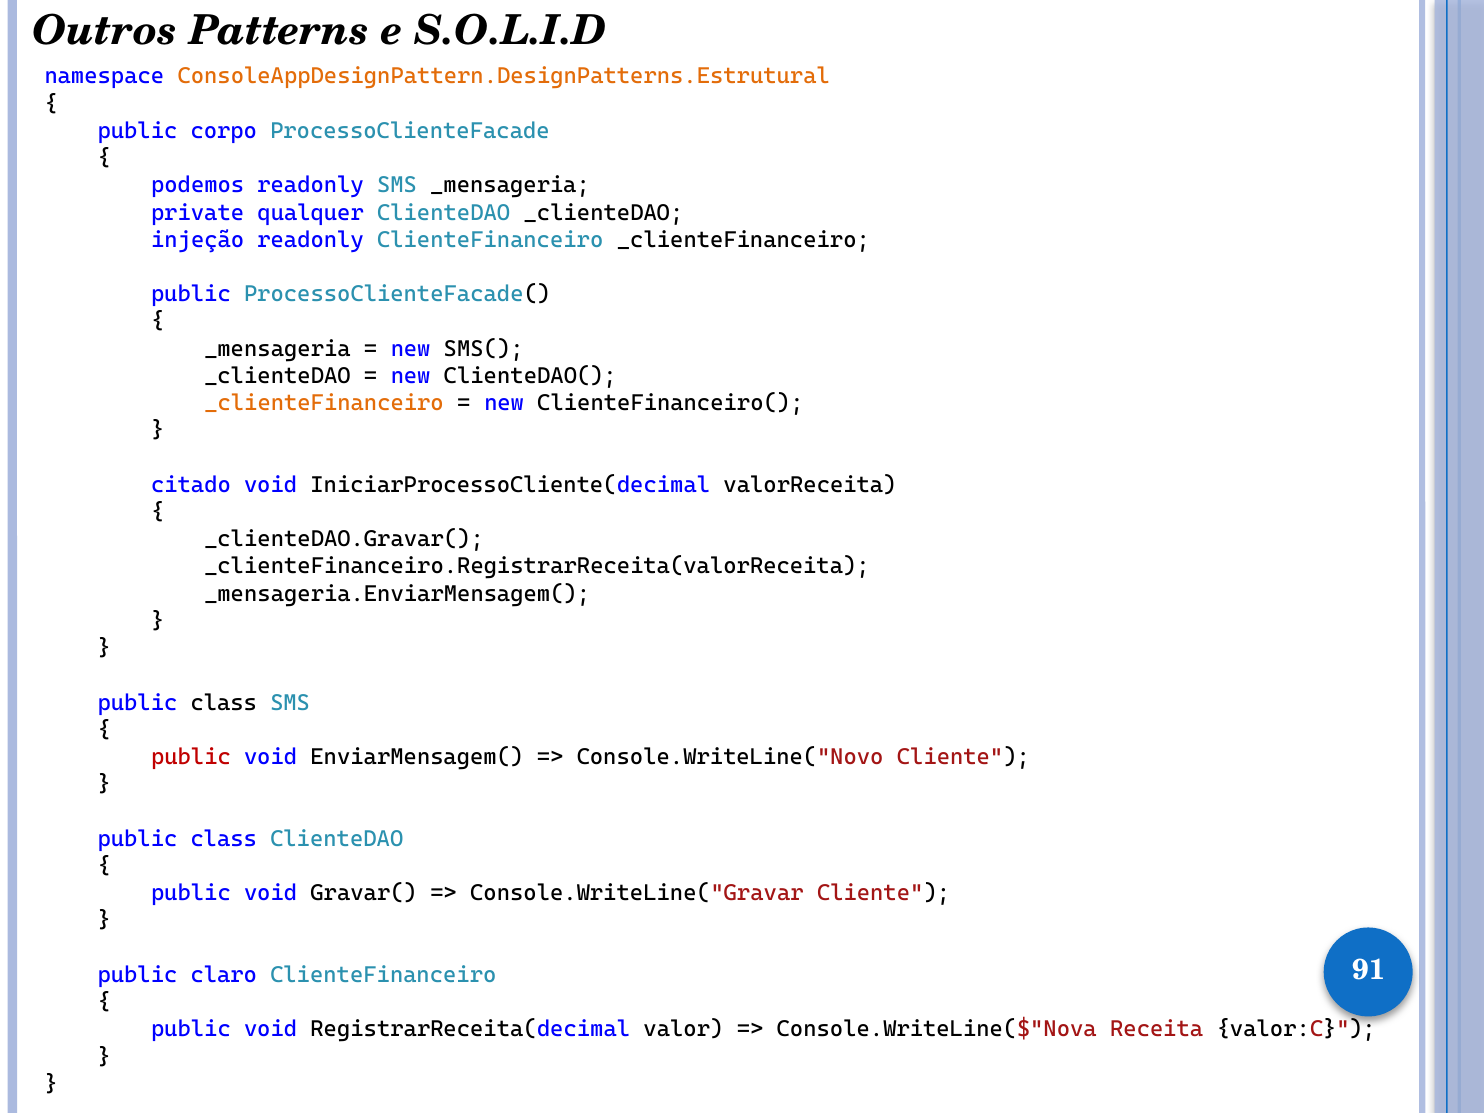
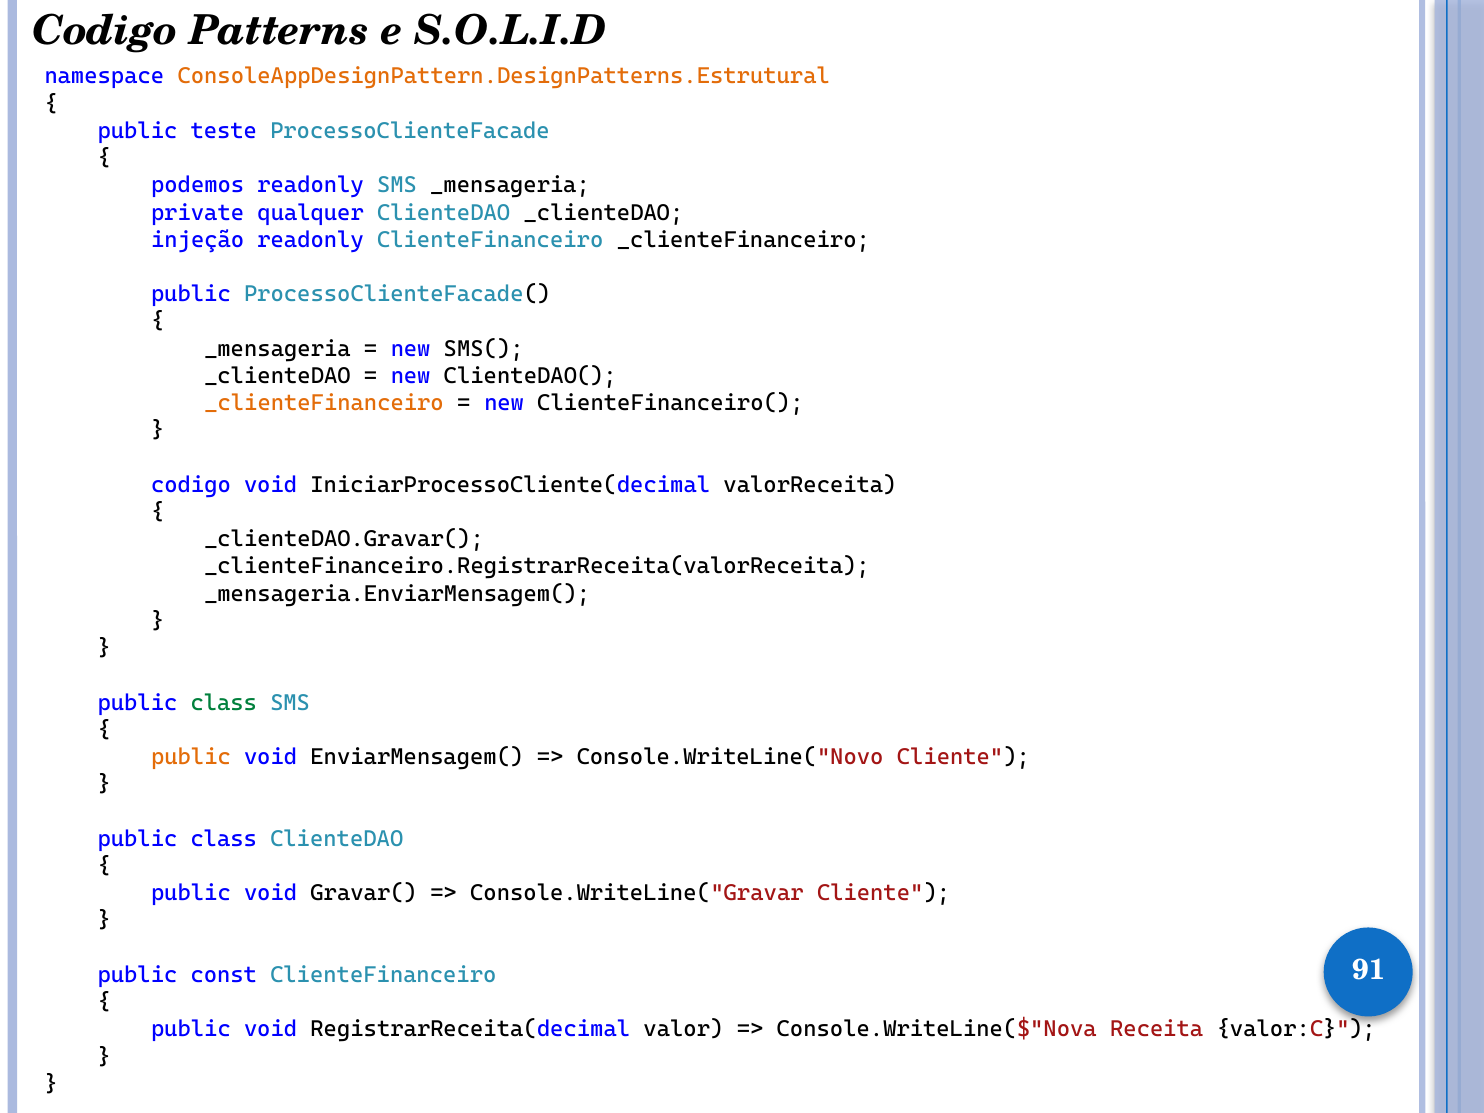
Outros at (105, 30): Outros -> Codigo
corpo: corpo -> teste
citado at (191, 485): citado -> codigo
class at (224, 703) colour: black -> green
public at (191, 757) colour: red -> orange
claro: claro -> const
